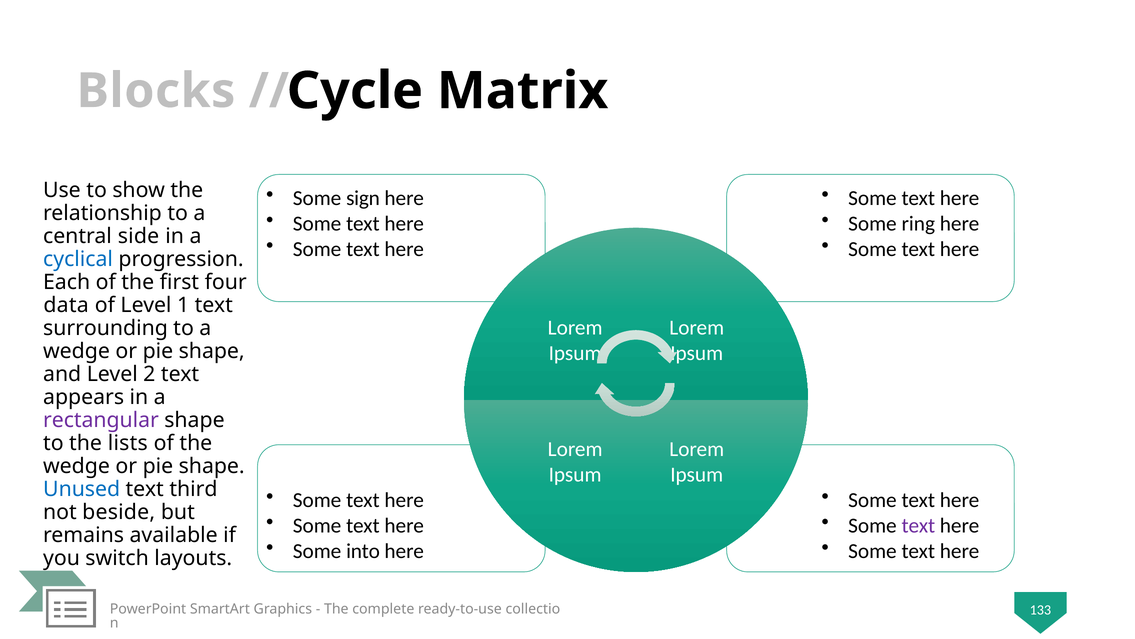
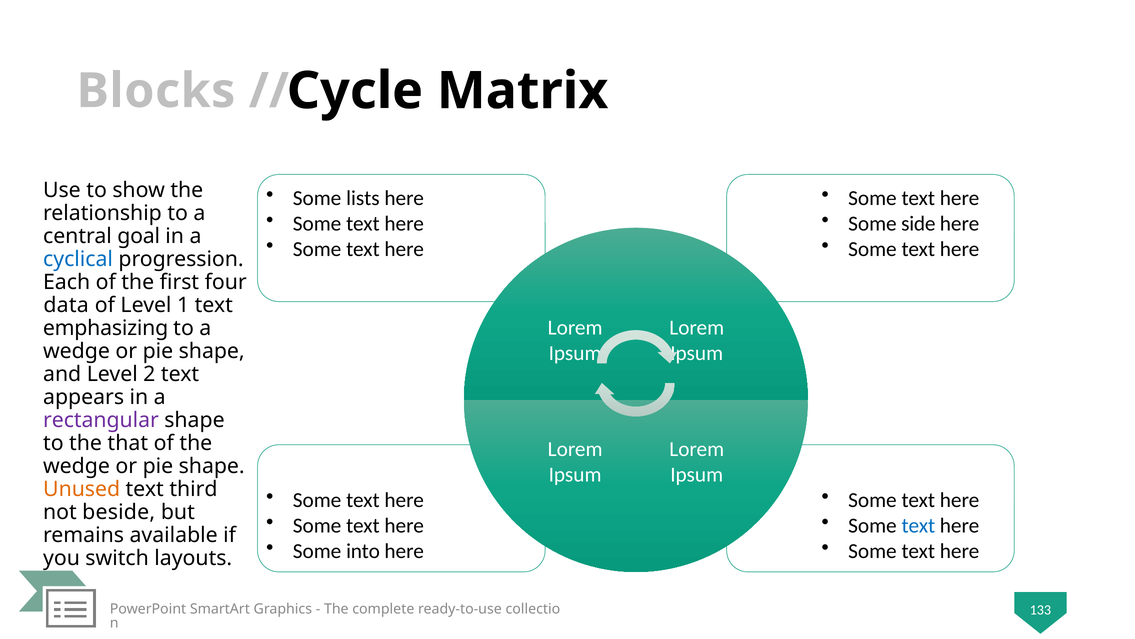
sign: sign -> lists
ring: ring -> side
side: side -> goal
surrounding: surrounding -> emphasizing
lists: lists -> that
Unused colour: blue -> orange
text at (918, 525) colour: purple -> blue
